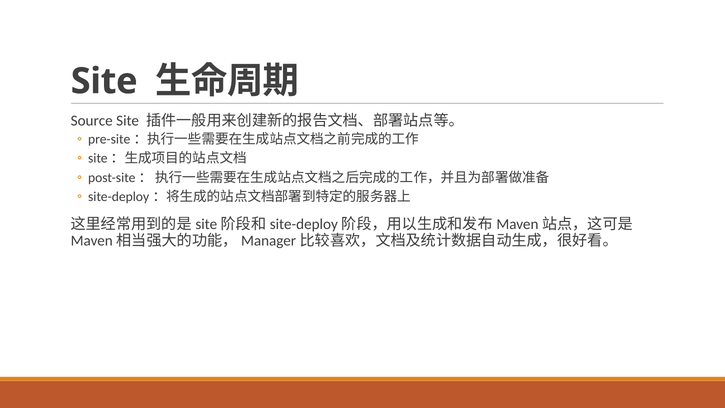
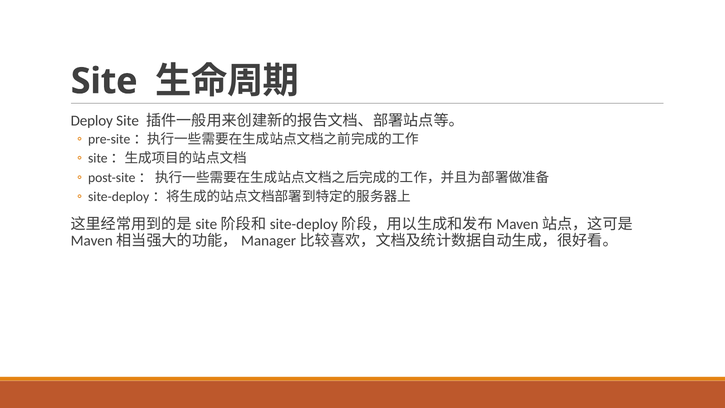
Source: Source -> Deploy
